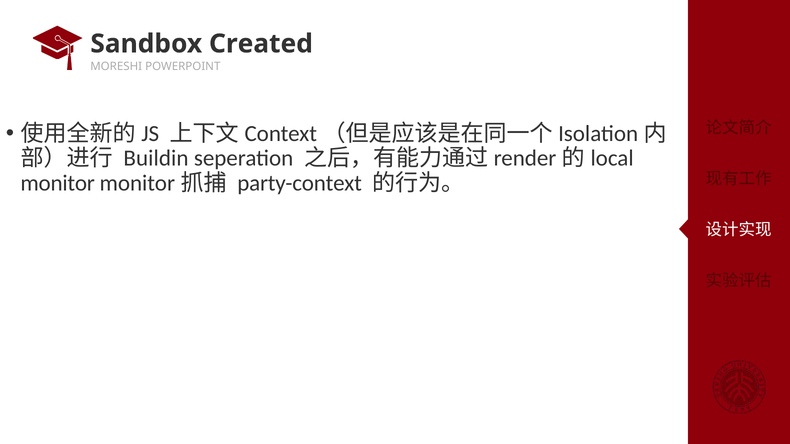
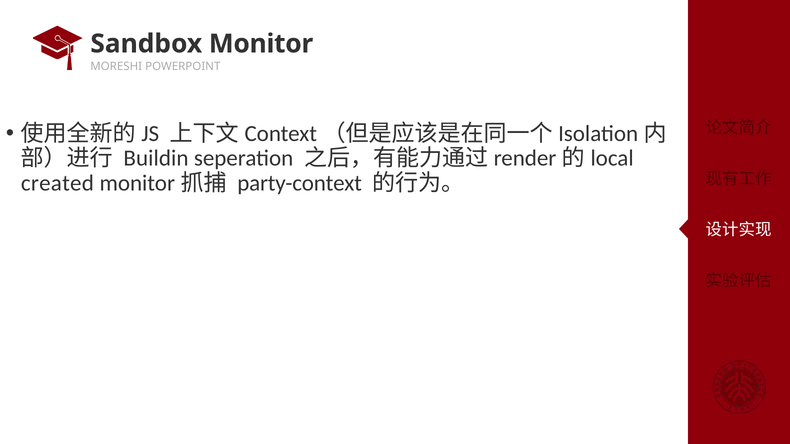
Created: Created -> Monitor
monitor: monitor -> created
